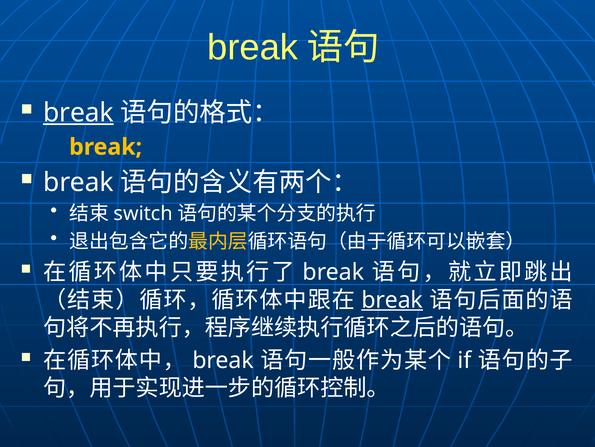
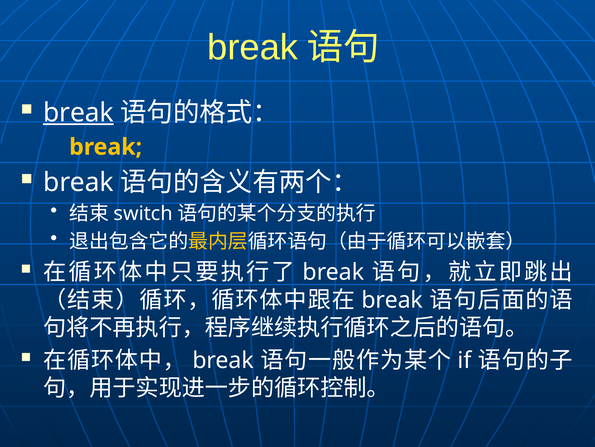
break at (392, 300) underline: present -> none
